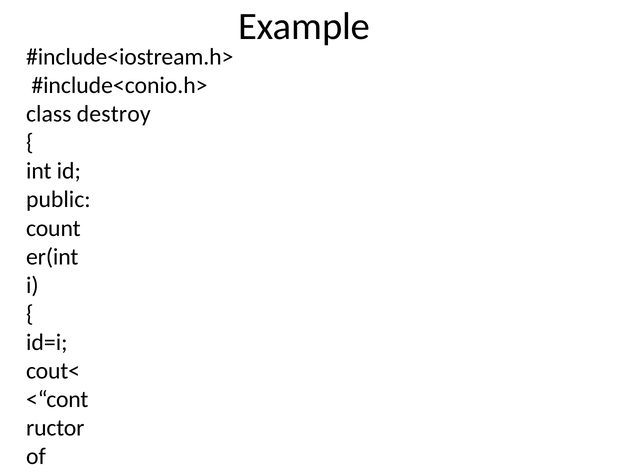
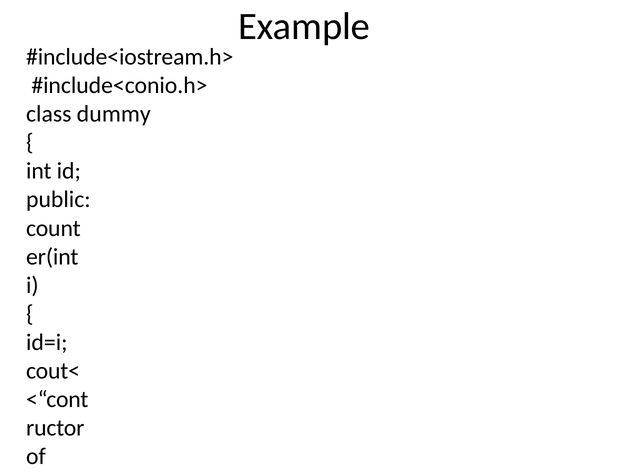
destroy: destroy -> dummy
